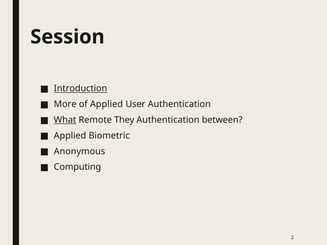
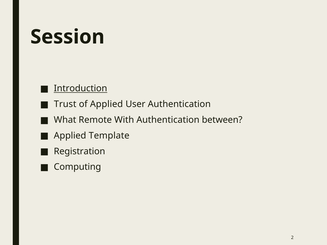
More: More -> Trust
What underline: present -> none
They: They -> With
Biometric: Biometric -> Template
Anonymous: Anonymous -> Registration
